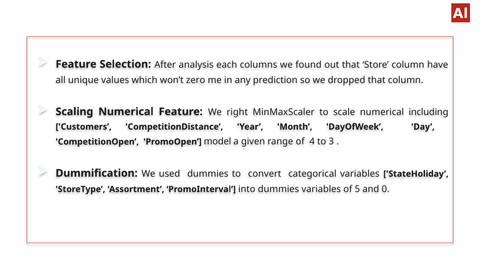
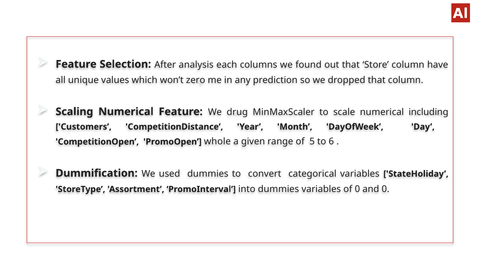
right: right -> drug
model: model -> whole
4: 4 -> 5
3: 3 -> 6
of 5: 5 -> 0
